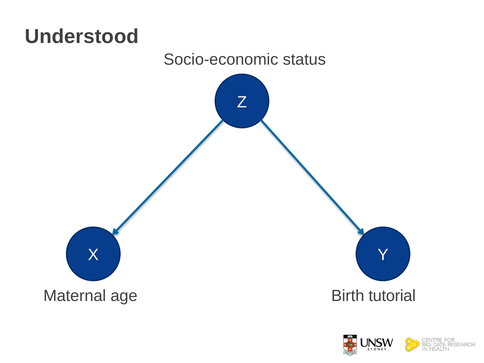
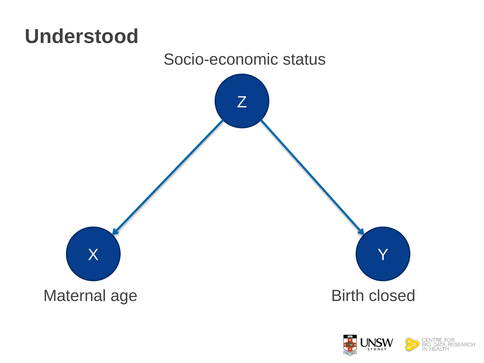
tutorial: tutorial -> closed
